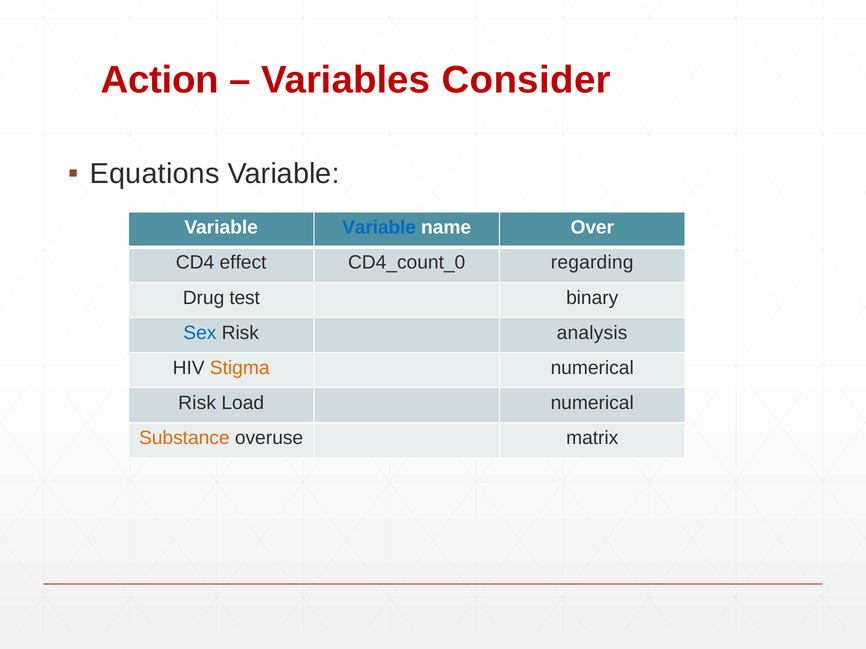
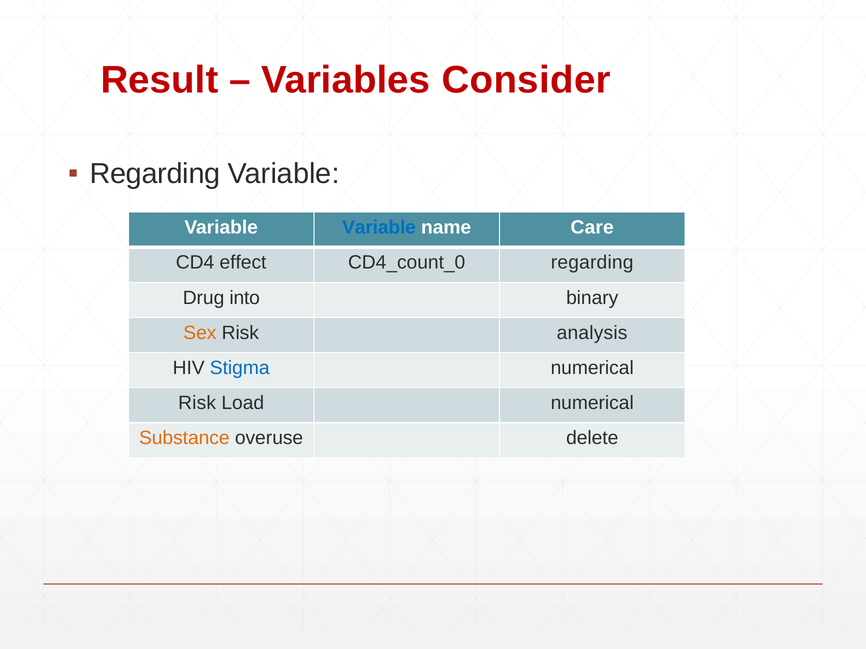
Action: Action -> Result
Equations at (155, 174): Equations -> Regarding
Over: Over -> Care
test: test -> into
Sex colour: blue -> orange
Stigma colour: orange -> blue
matrix: matrix -> delete
